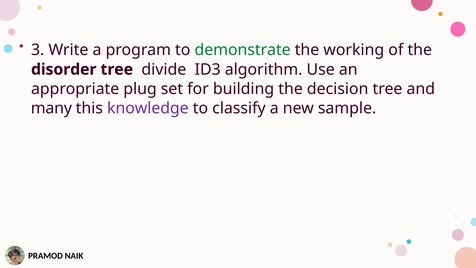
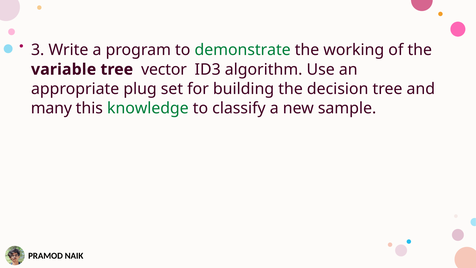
disorder: disorder -> variable
divide: divide -> vector
knowledge colour: purple -> green
